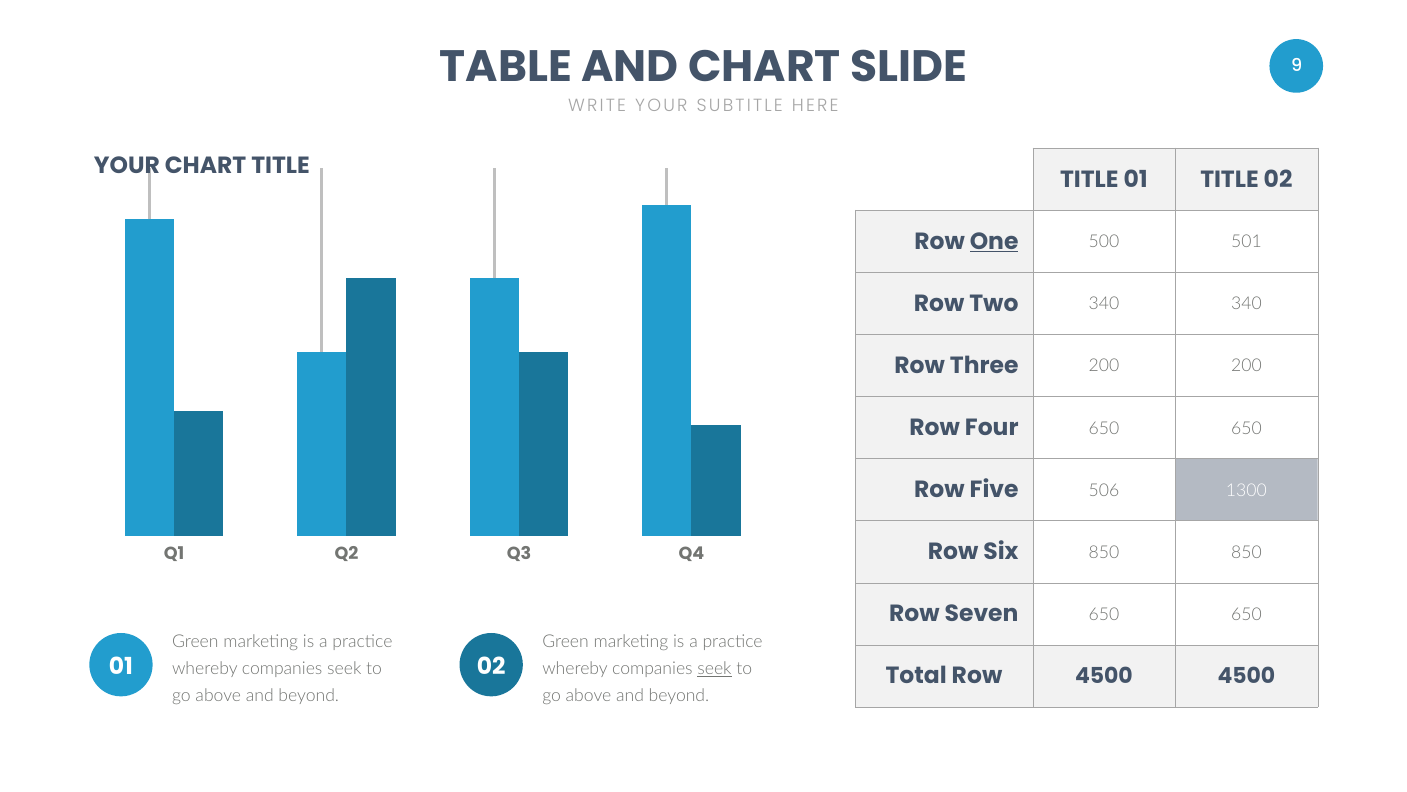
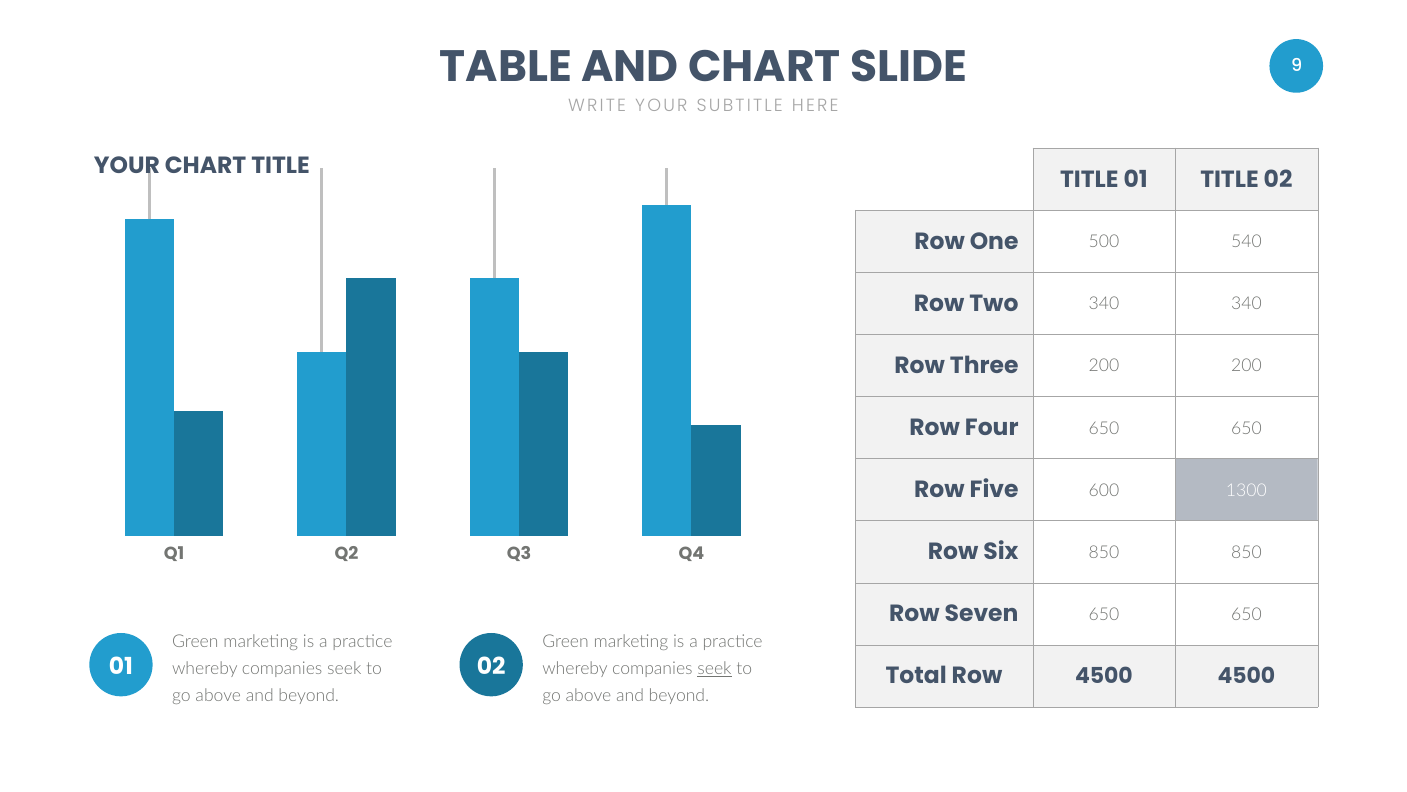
One underline: present -> none
501: 501 -> 540
506: 506 -> 600
